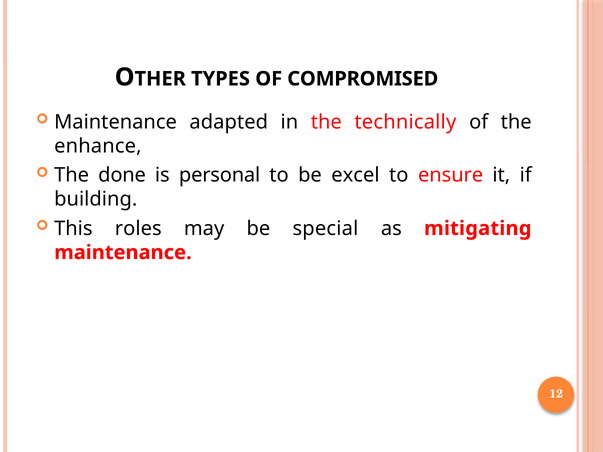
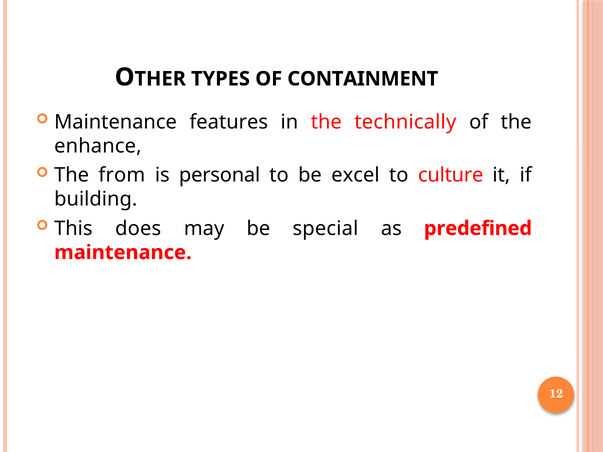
COMPROMISED: COMPROMISED -> CONTAINMENT
adapted: adapted -> features
done: done -> from
ensure: ensure -> culture
roles: roles -> does
mitigating: mitigating -> predefined
